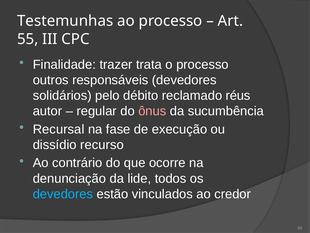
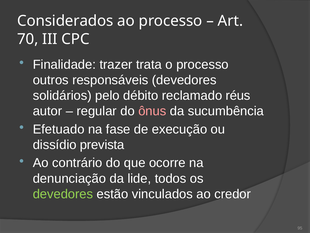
Testemunhas: Testemunhas -> Considerados
55: 55 -> 70
Recursal: Recursal -> Efetuado
recurso: recurso -> prevista
devedores at (63, 194) colour: light blue -> light green
